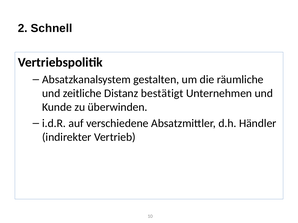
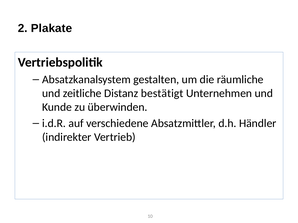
Schnell: Schnell -> Plakate
